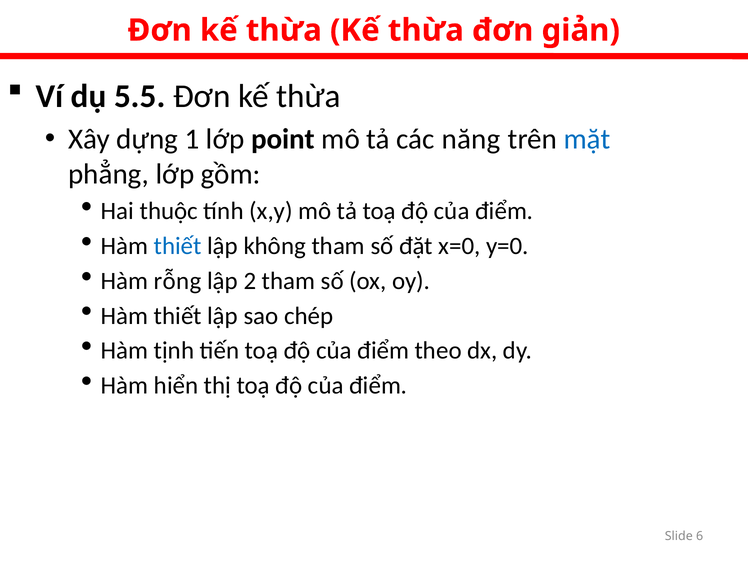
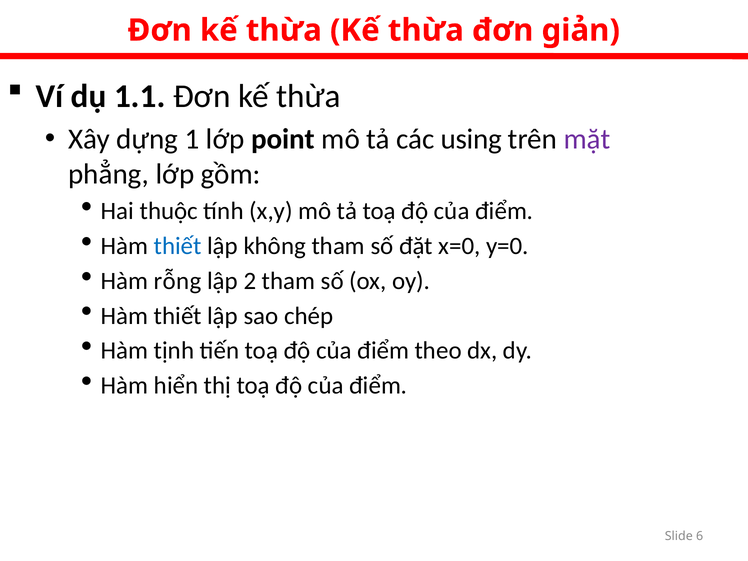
5.5: 5.5 -> 1.1
năng: năng -> using
mặt colour: blue -> purple
